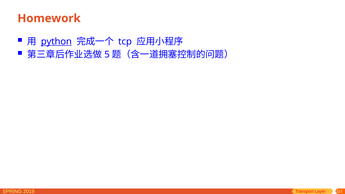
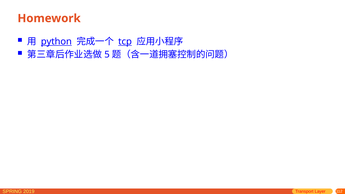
tcp underline: none -> present
